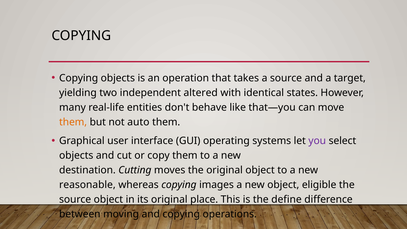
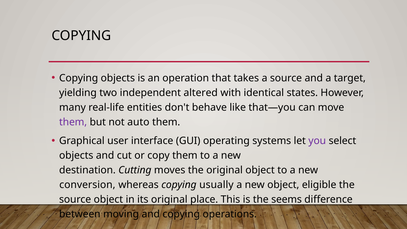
them at (73, 122) colour: orange -> purple
reasonable: reasonable -> conversion
images: images -> usually
define: define -> seems
